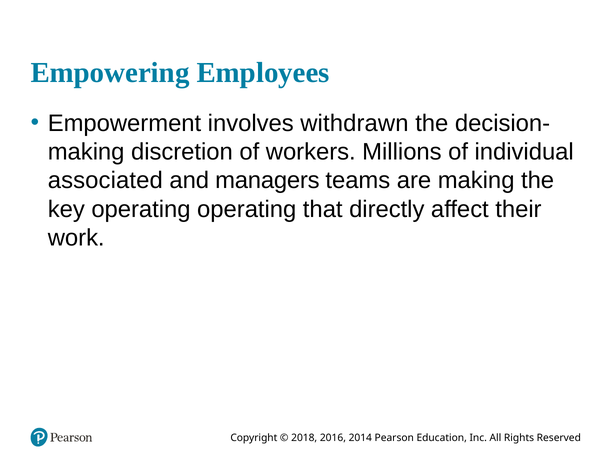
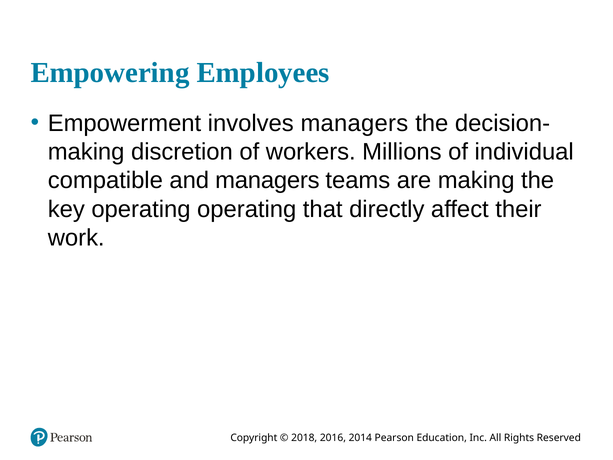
involves withdrawn: withdrawn -> managers
associated: associated -> compatible
